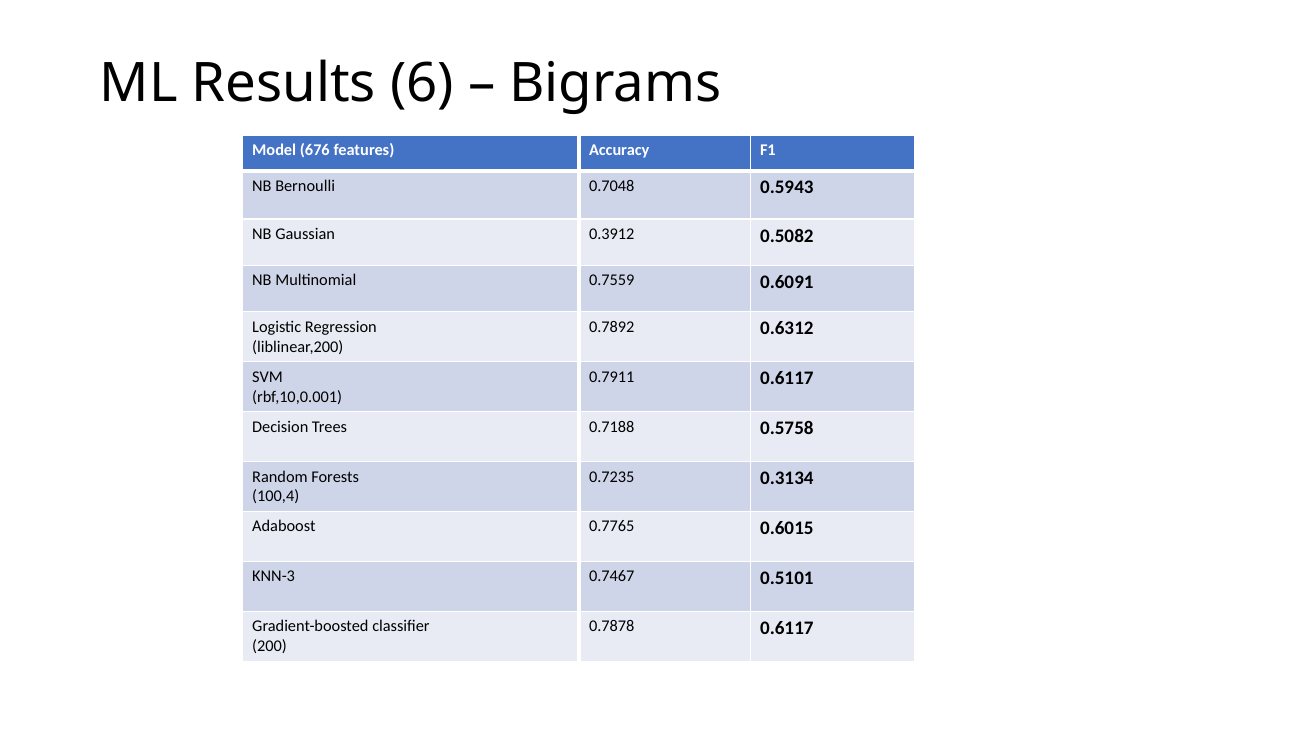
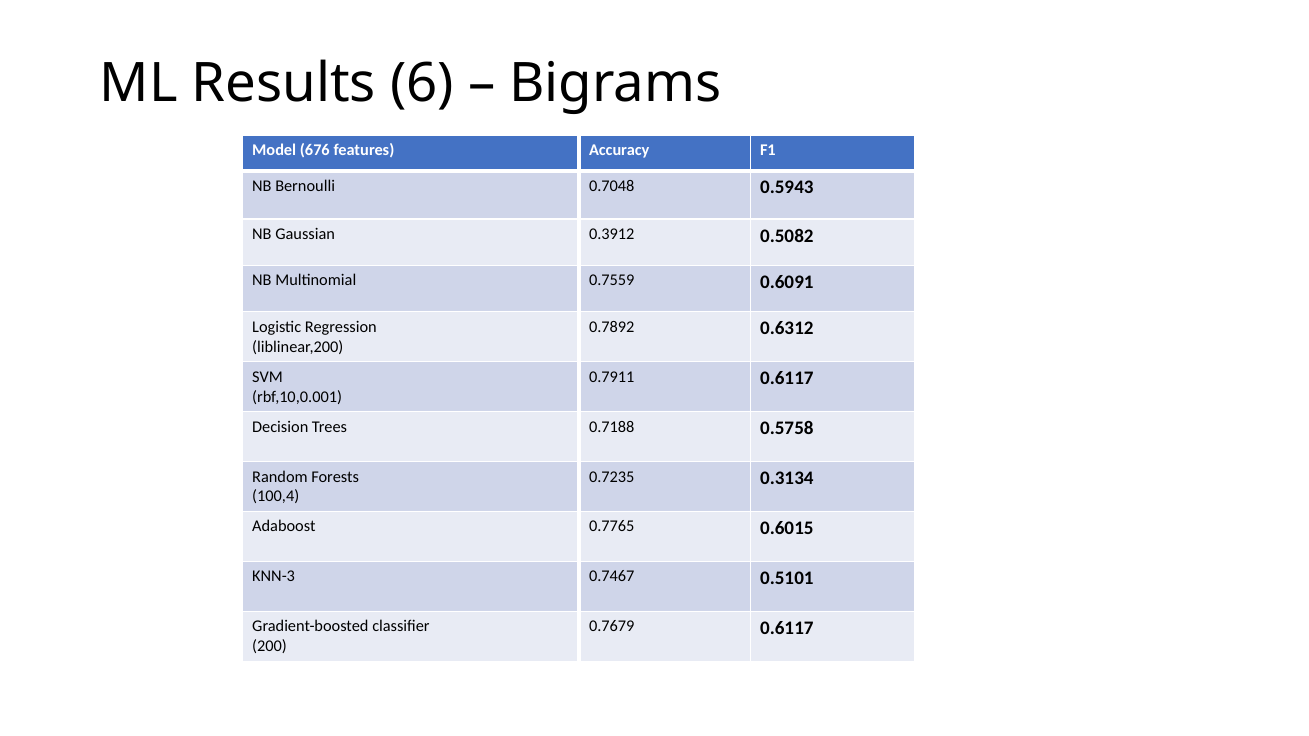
0.7878: 0.7878 -> 0.7679
